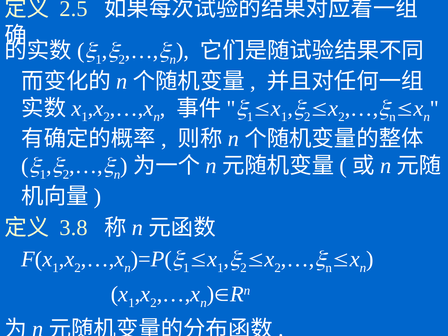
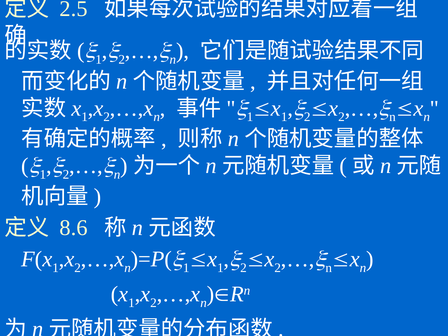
3.8: 3.8 -> 8.6
